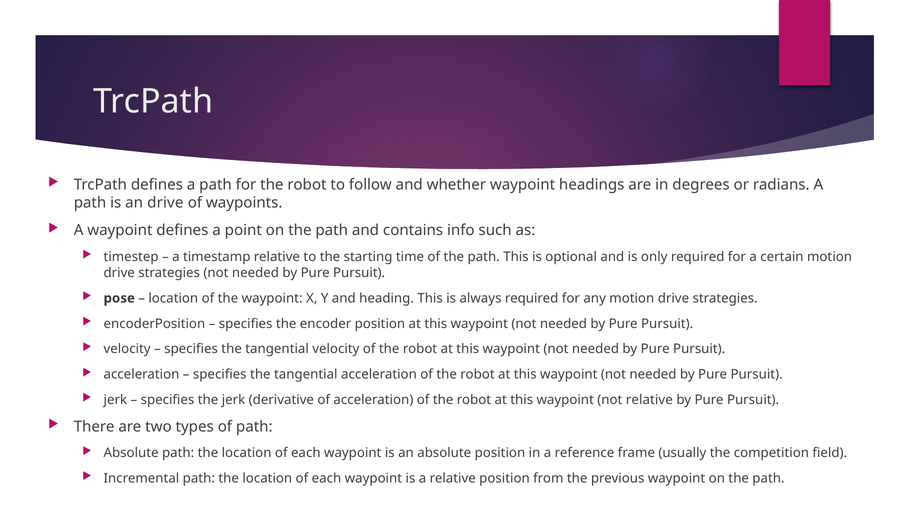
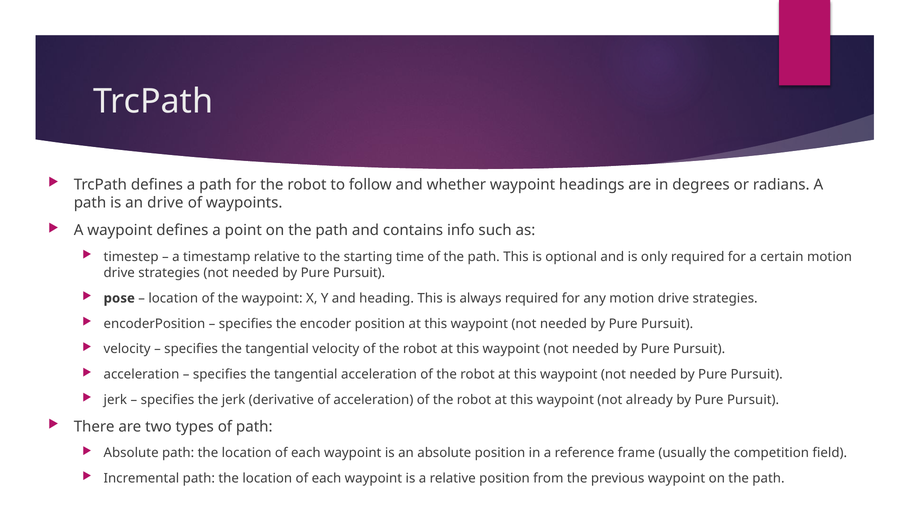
not relative: relative -> already
